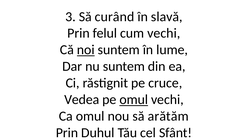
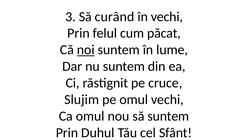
în slavă: slavă -> vechi
cum vechi: vechi -> păcat
Vedea: Vedea -> Slujim
omul at (134, 99) underline: present -> none
să arătăm: arătăm -> suntem
